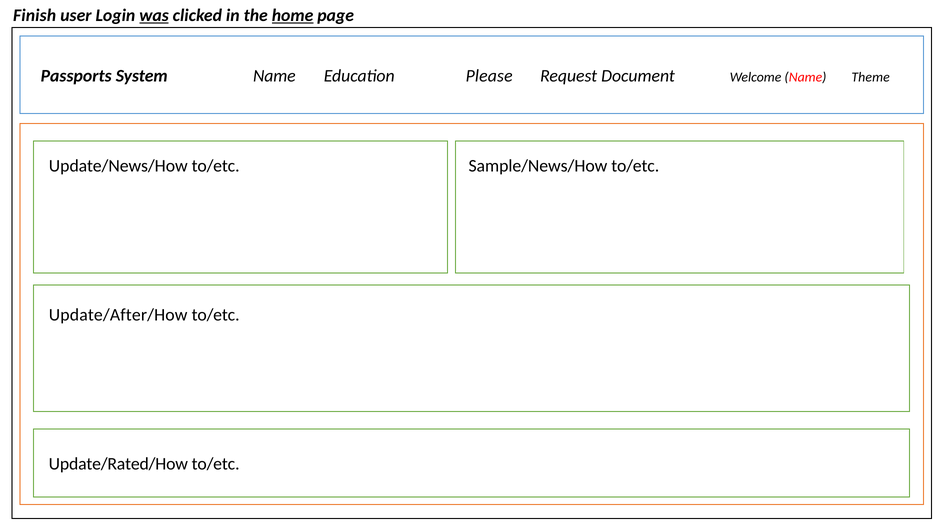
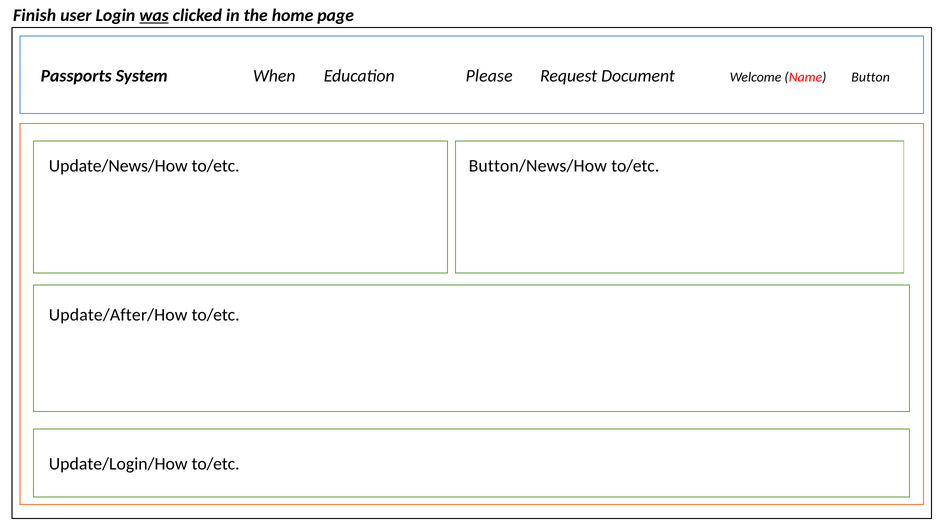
home underline: present -> none
System Name: Name -> When
Theme: Theme -> Button
Sample/News/How: Sample/News/How -> Button/News/How
Update/Rated/How: Update/Rated/How -> Update/Login/How
